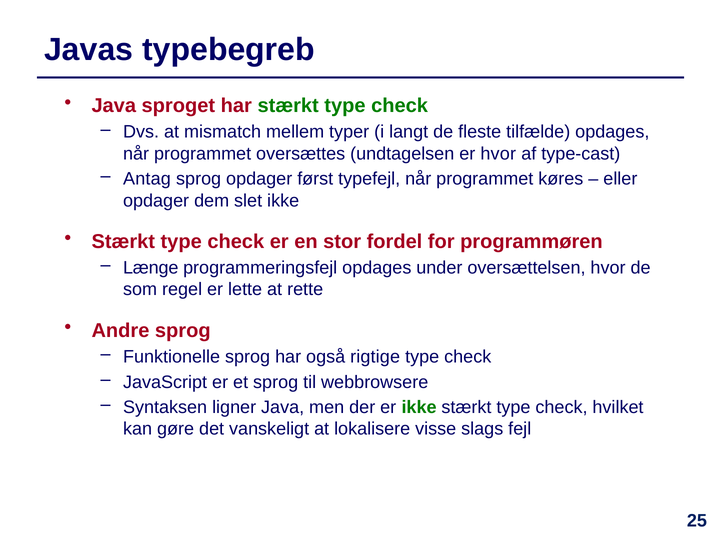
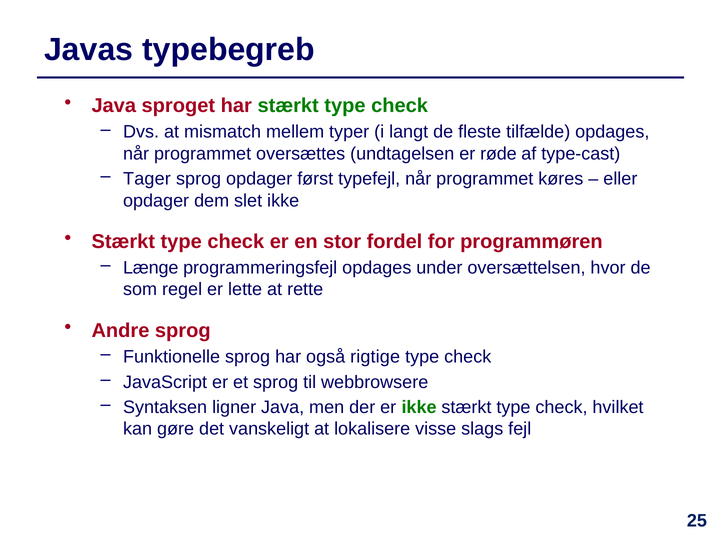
er hvor: hvor -> røde
Antag: Antag -> Tager
